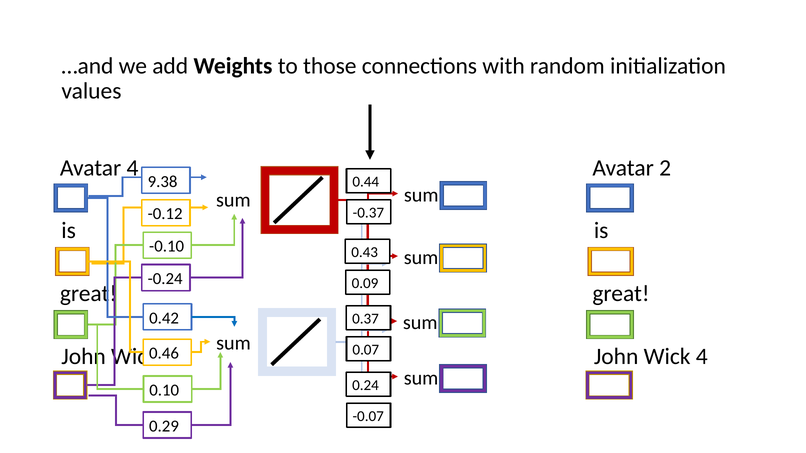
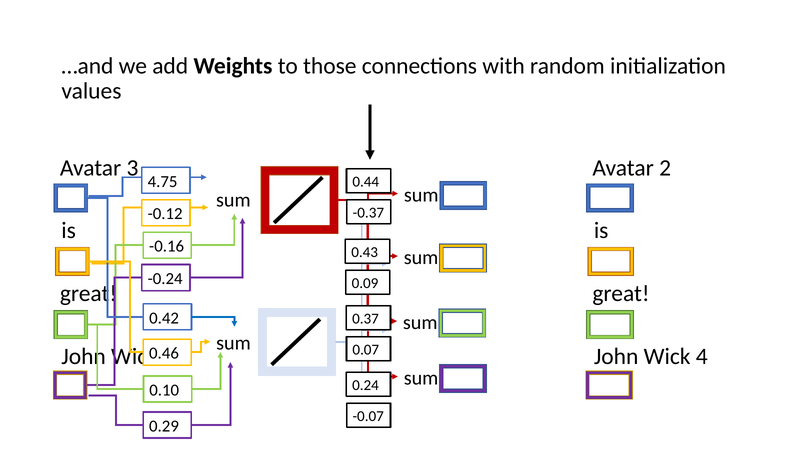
Avatar 4: 4 -> 3
9.38: 9.38 -> 4.75
-0.10: -0.10 -> -0.16
